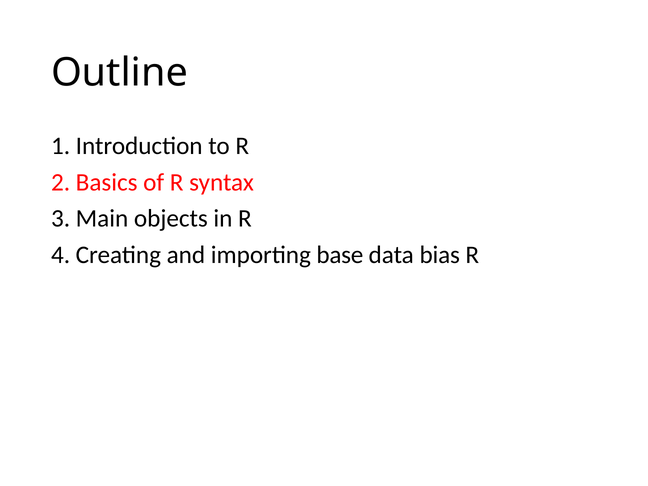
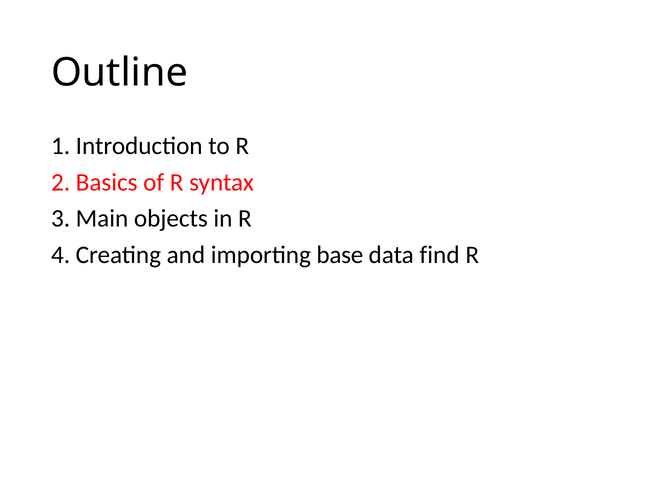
bias: bias -> find
